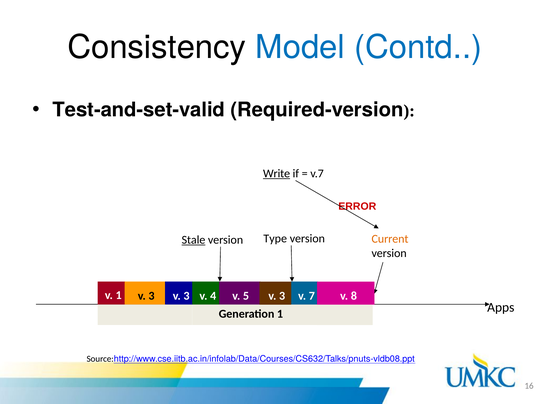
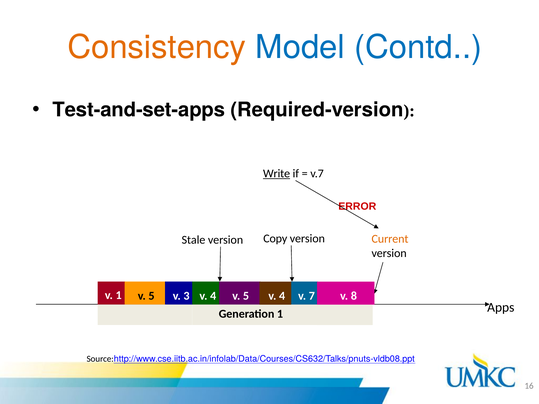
Consistency colour: black -> orange
Test-and-set-valid: Test-and-set-valid -> Test-and-set-apps
Type: Type -> Copy
Stale underline: present -> none
v 1 v 3: 3 -> 5
3 at (282, 296): 3 -> 4
